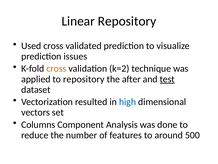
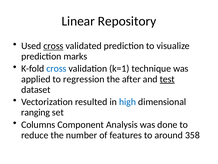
cross at (53, 46) underline: none -> present
issues: issues -> marks
cross at (56, 68) colour: orange -> blue
k=2: k=2 -> k=1
to repository: repository -> regression
vectors: vectors -> ranging
500: 500 -> 358
